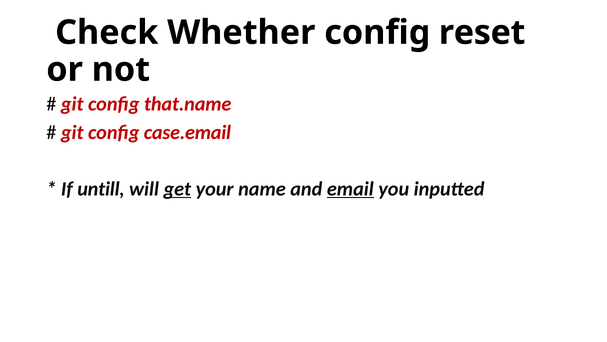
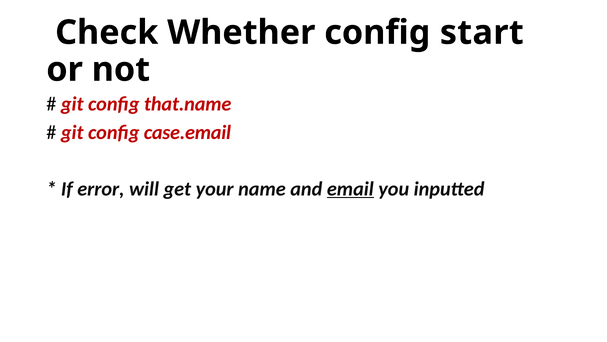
reset: reset -> start
untill: untill -> error
get underline: present -> none
